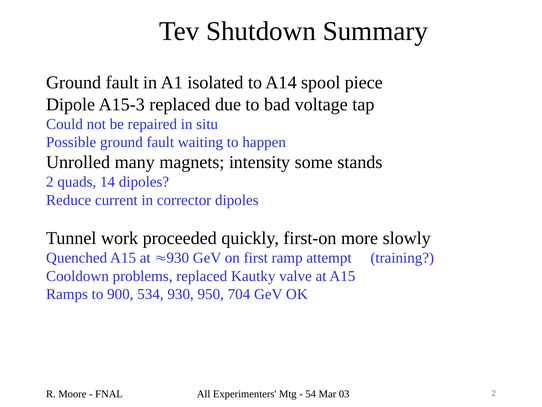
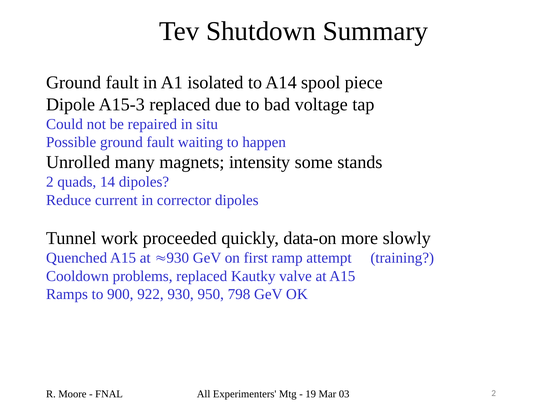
first-on: first-on -> data-on
534: 534 -> 922
704: 704 -> 798
54: 54 -> 19
